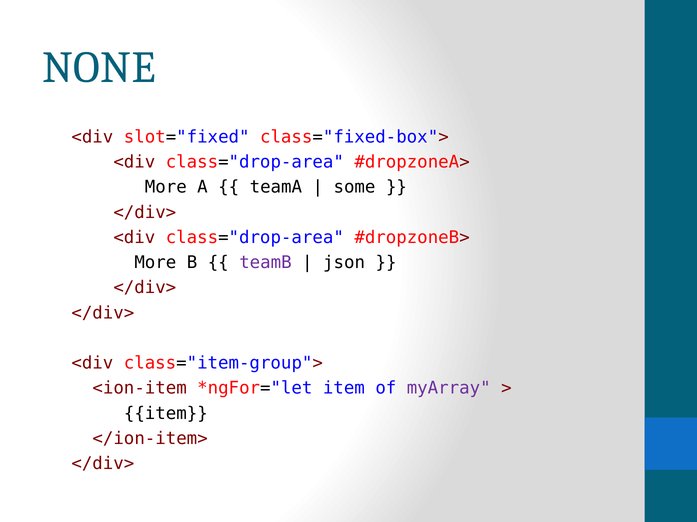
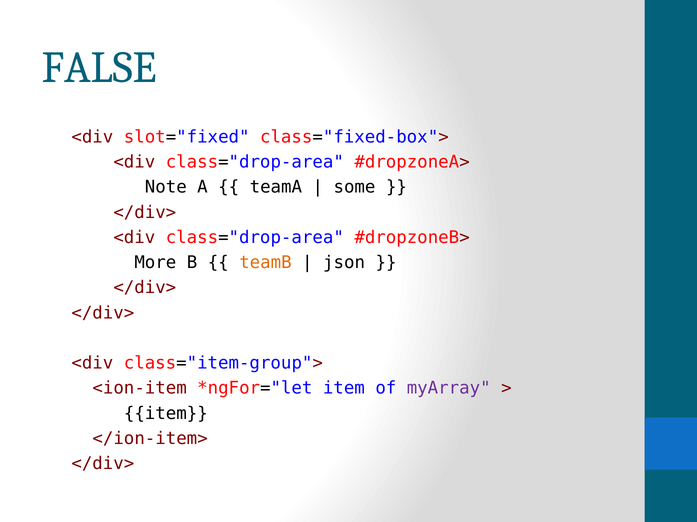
NONE: NONE -> FALSE
More at (166, 187): More -> Note
teamB colour: purple -> orange
